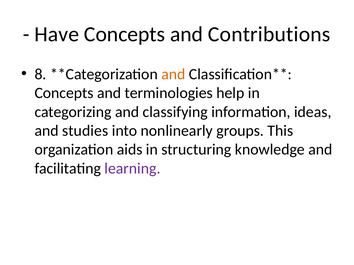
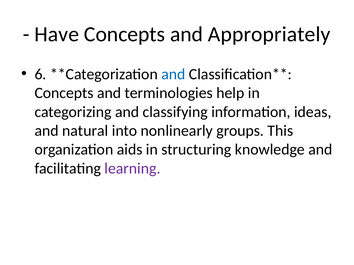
Contributions: Contributions -> Appropriately
8: 8 -> 6
and at (173, 74) colour: orange -> blue
studies: studies -> natural
